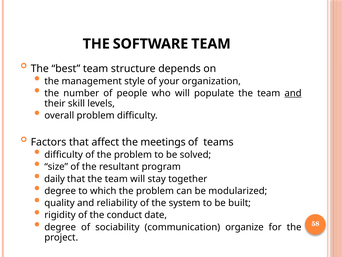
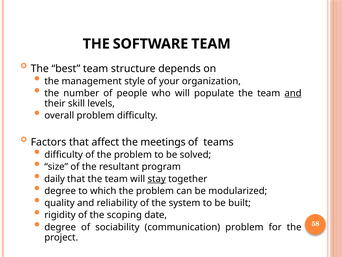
stay underline: none -> present
conduct: conduct -> scoping
communication organize: organize -> problem
